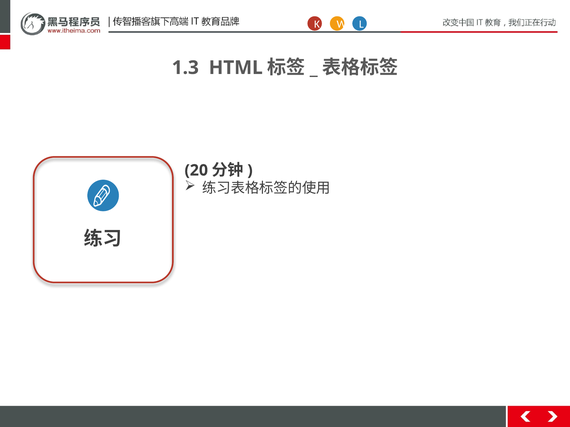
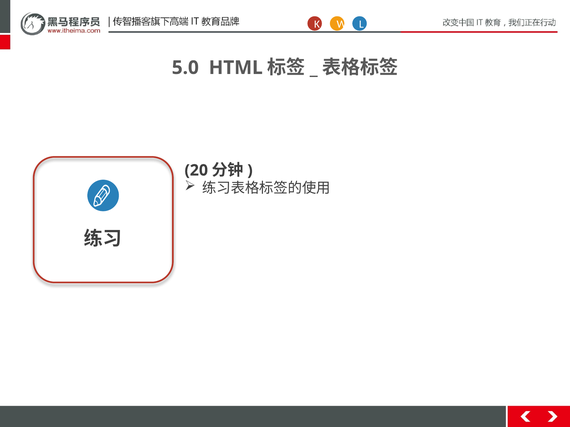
1.3: 1.3 -> 5.0
